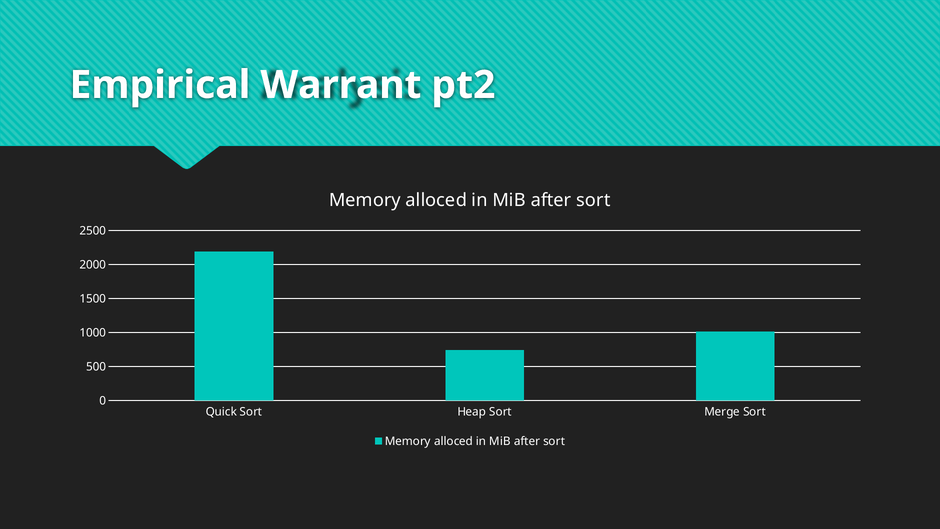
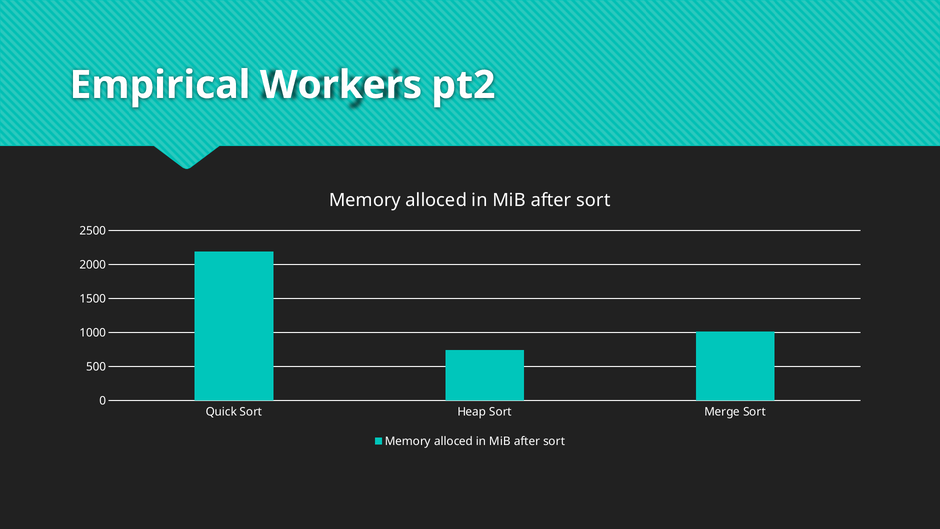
Warrant: Warrant -> Workers
